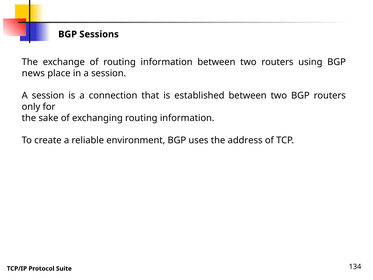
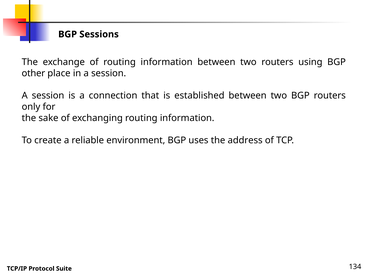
news: news -> other
